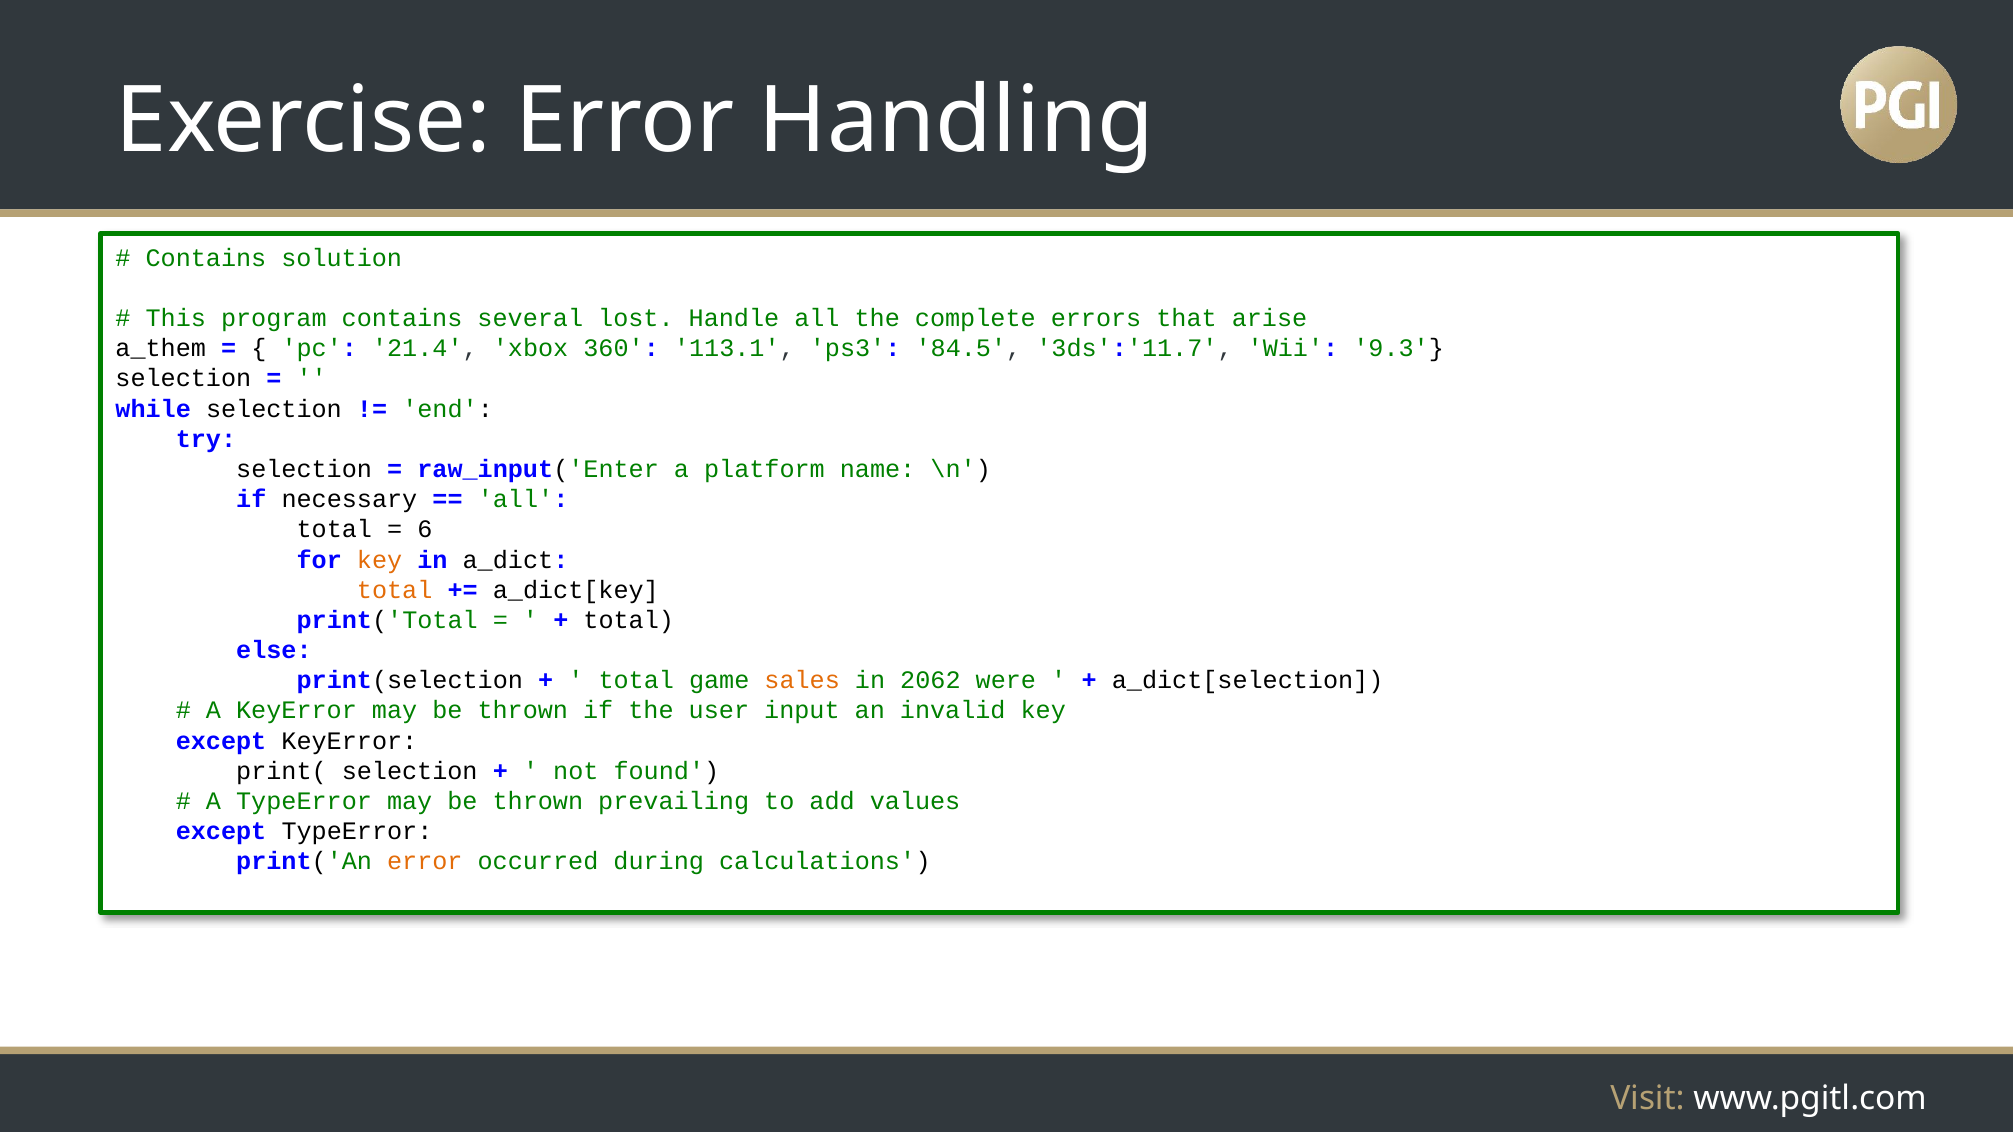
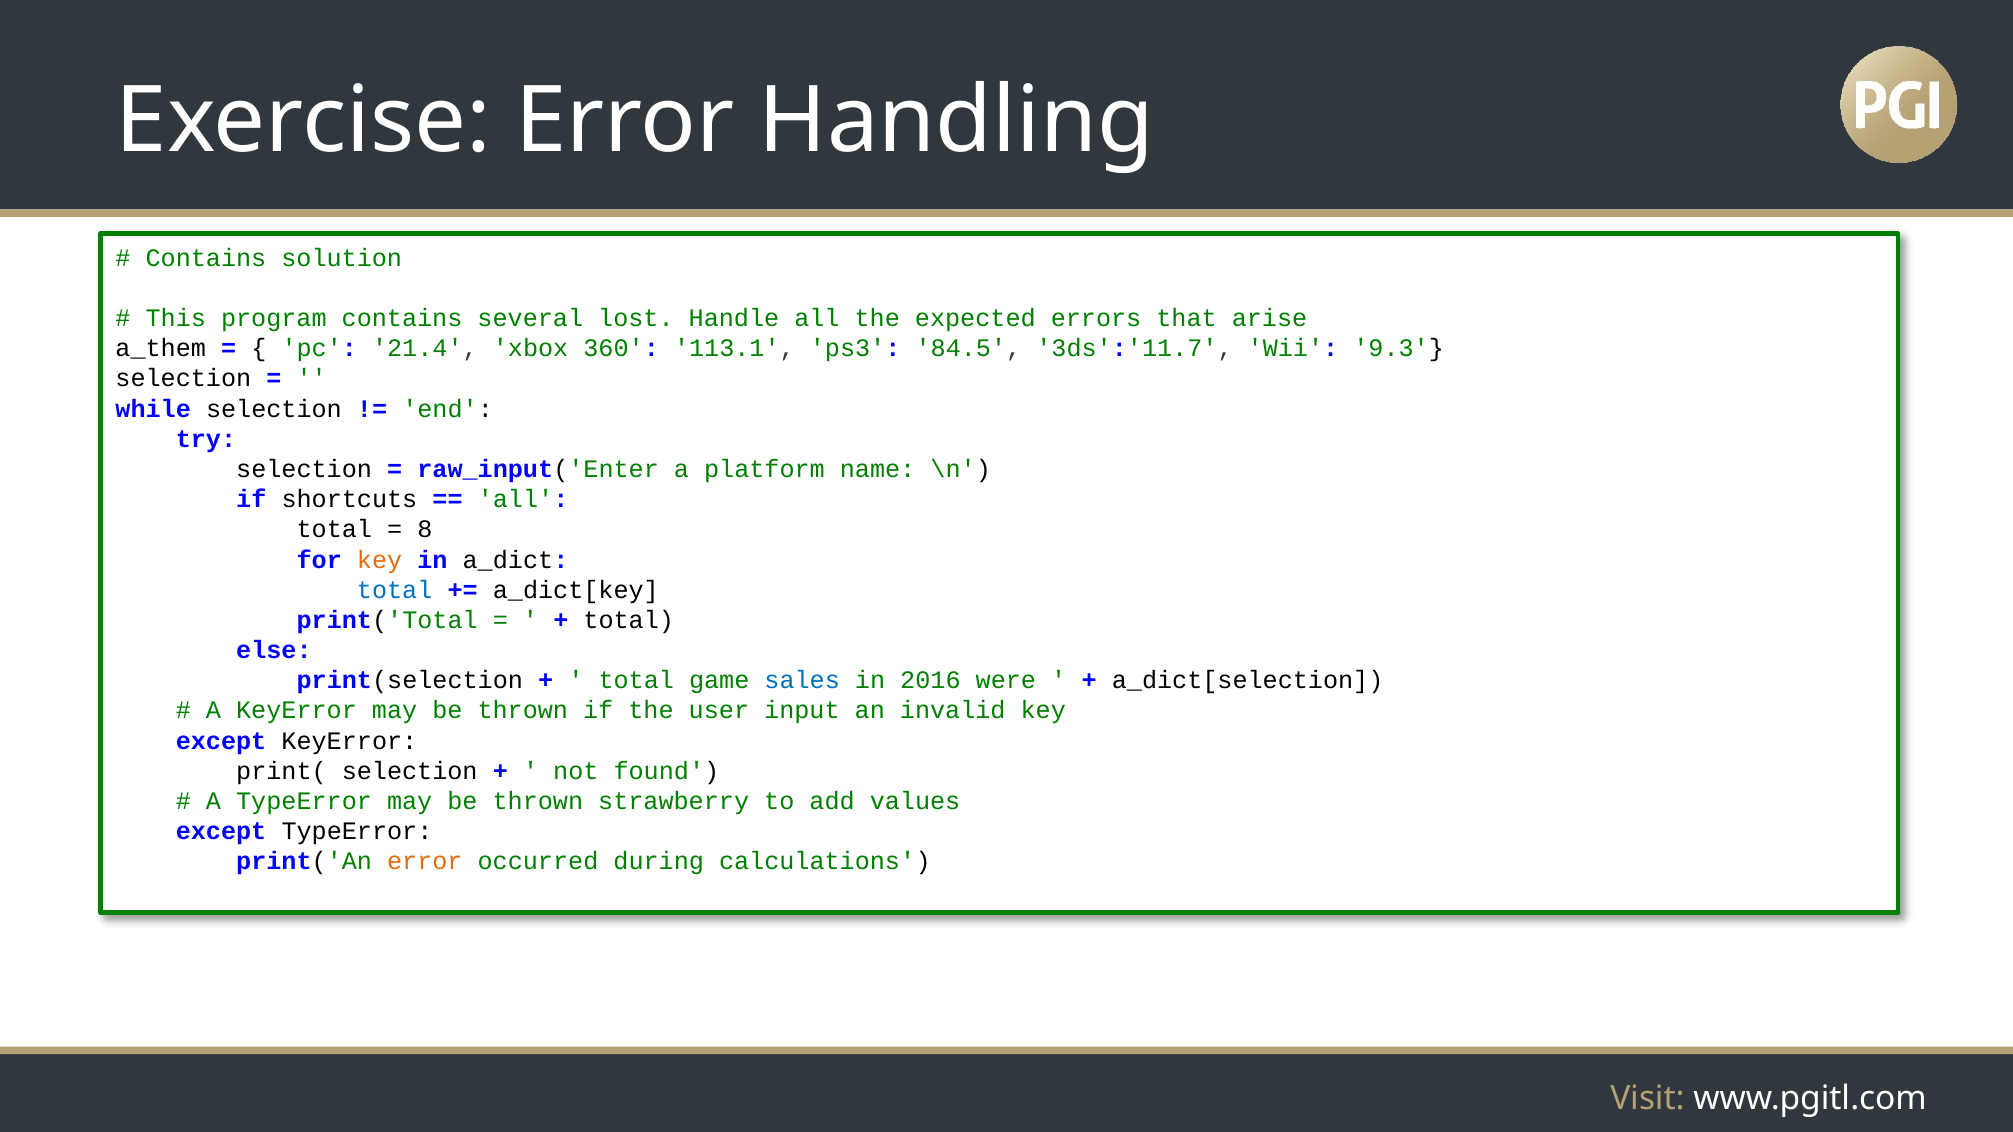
complete: complete -> expected
necessary: necessary -> shortcuts
6: 6 -> 8
total at (395, 590) colour: orange -> blue
sales colour: orange -> blue
2062: 2062 -> 2016
prevailing: prevailing -> strawberry
